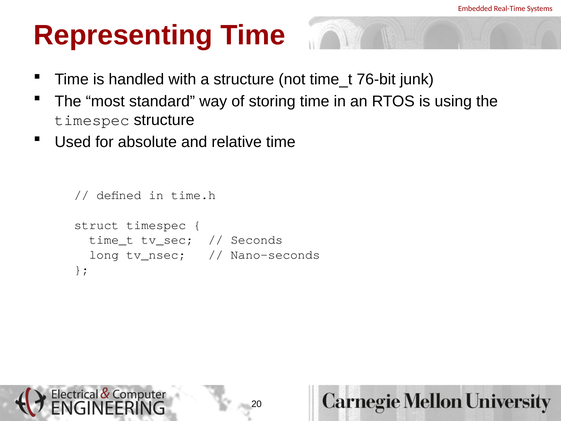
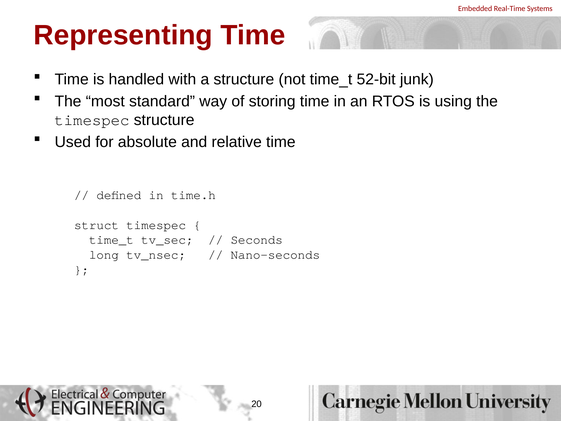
76-bit: 76-bit -> 52-bit
